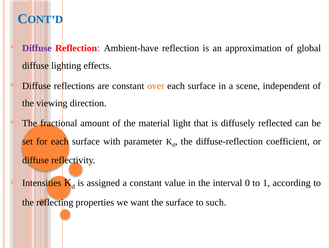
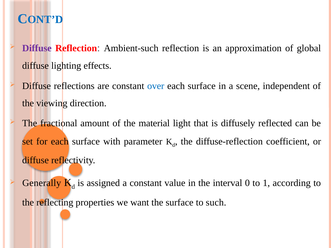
Ambient-have: Ambient-have -> Ambient-such
over colour: orange -> blue
Intensities: Intensities -> Generally
